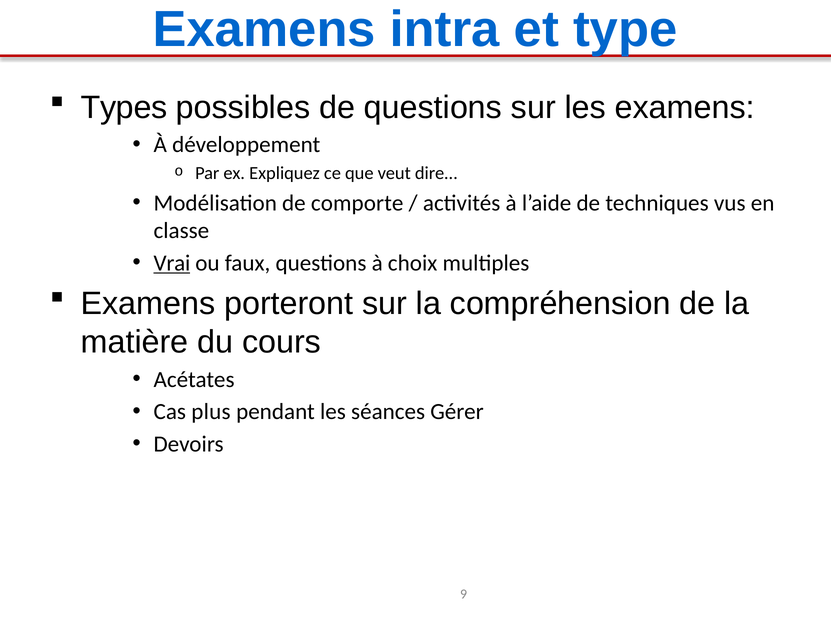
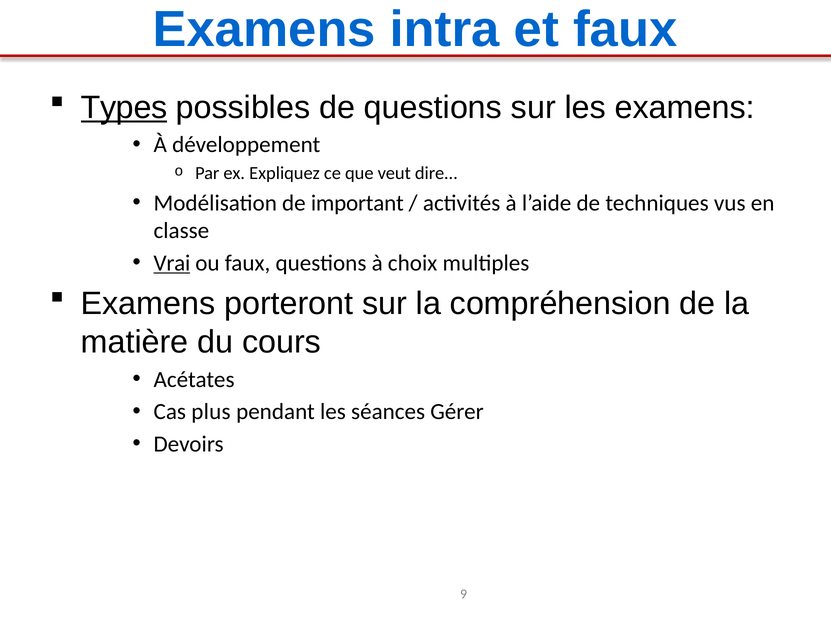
et type: type -> faux
Types underline: none -> present
comporte: comporte -> important
